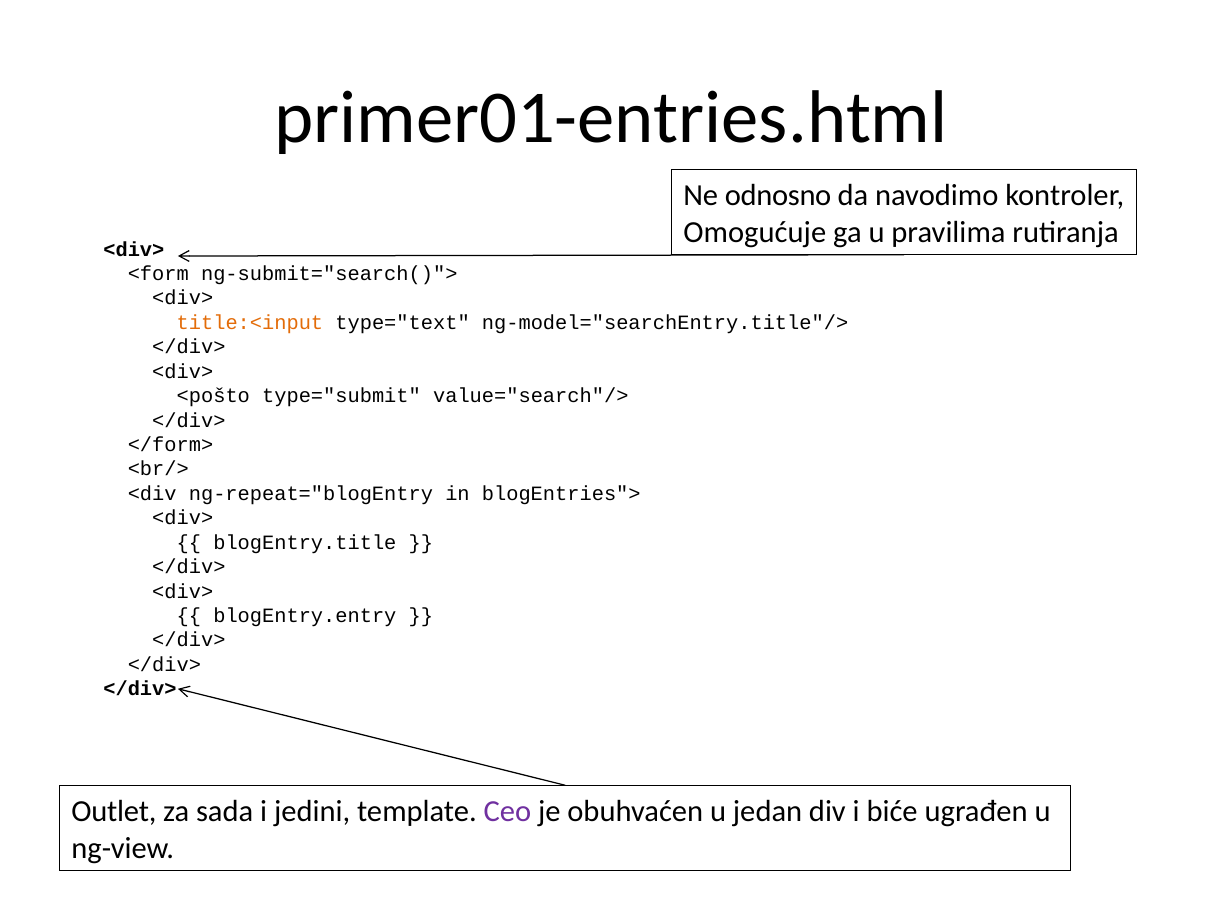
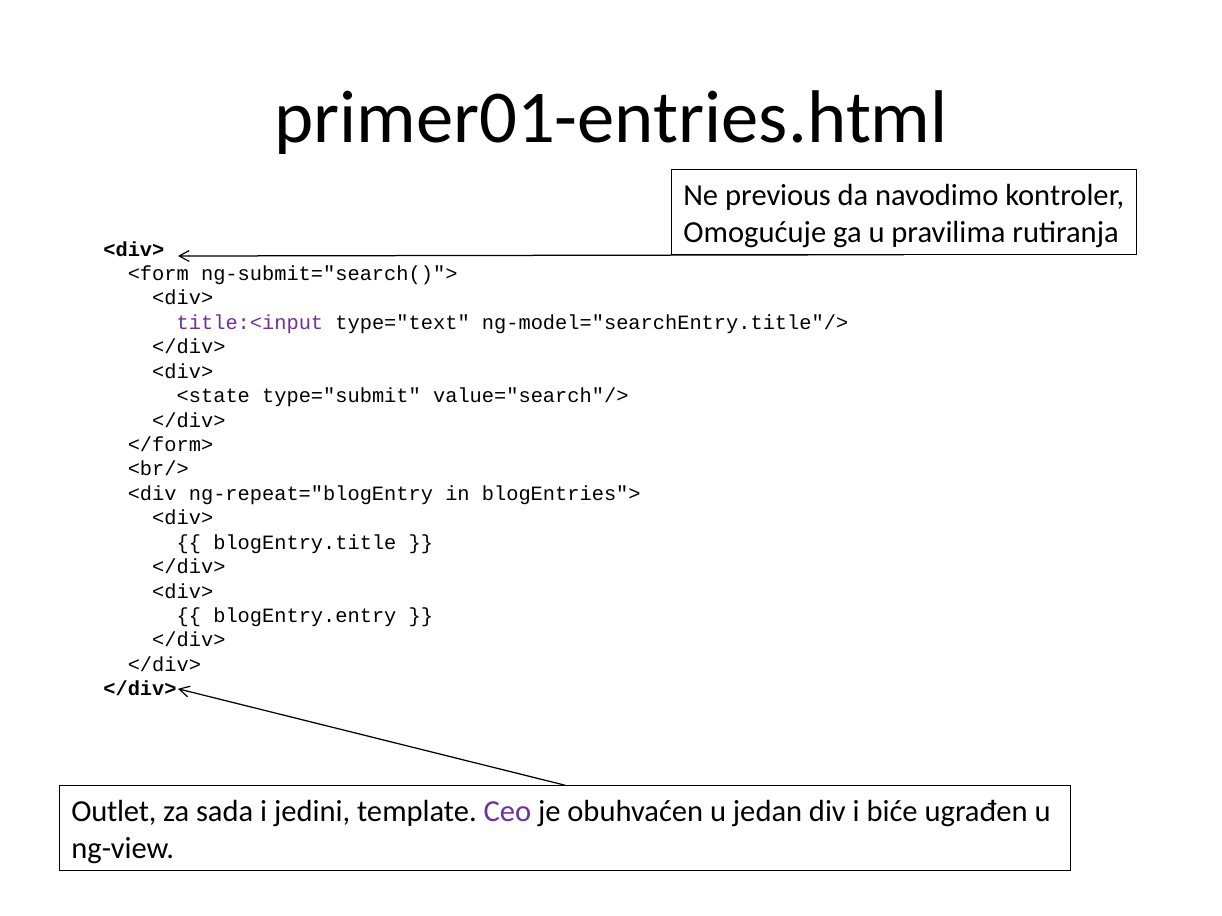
odnosno: odnosno -> previous
title:<input colour: orange -> purple
<pošto: <pošto -> <state
